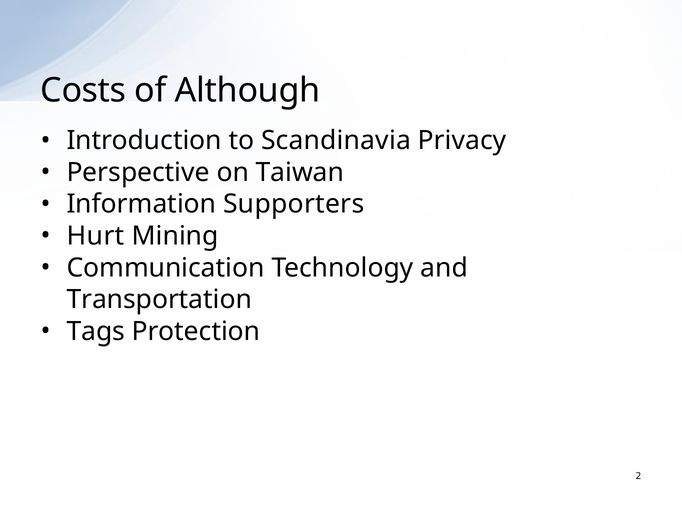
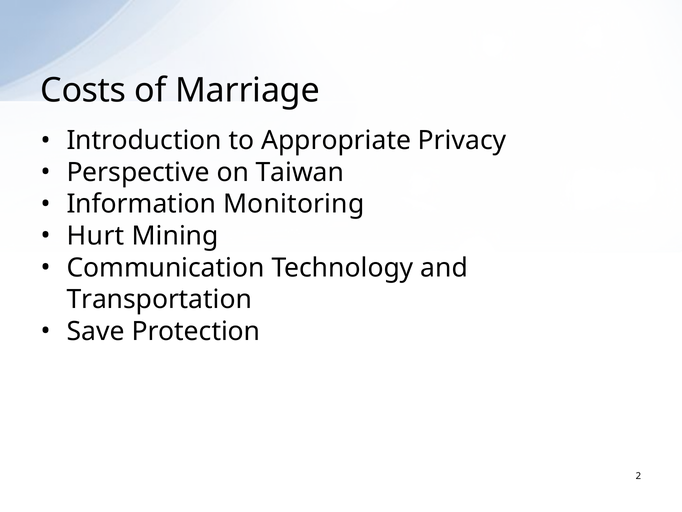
Although: Although -> Marriage
Scandinavia: Scandinavia -> Appropriate
Supporters: Supporters -> Monitoring
Tags: Tags -> Save
